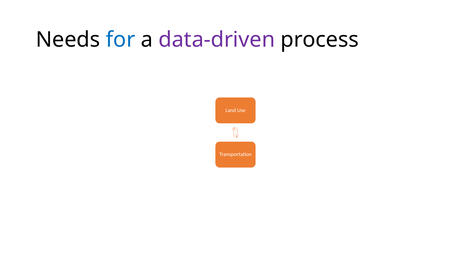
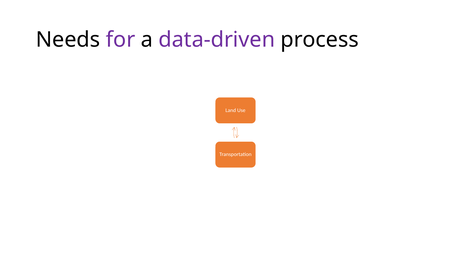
for colour: blue -> purple
